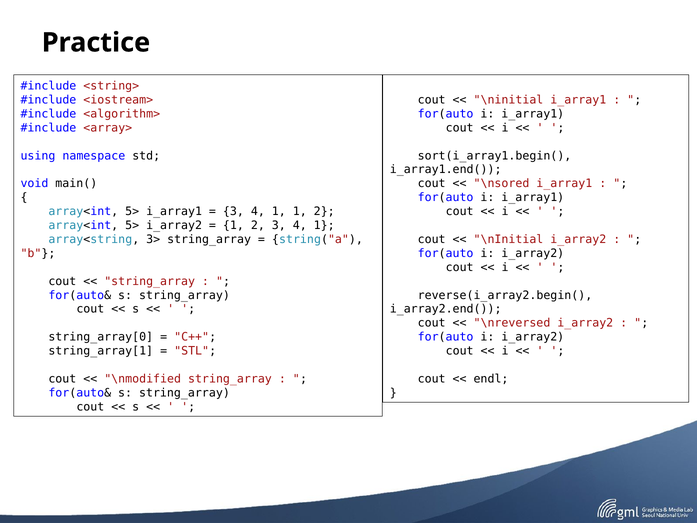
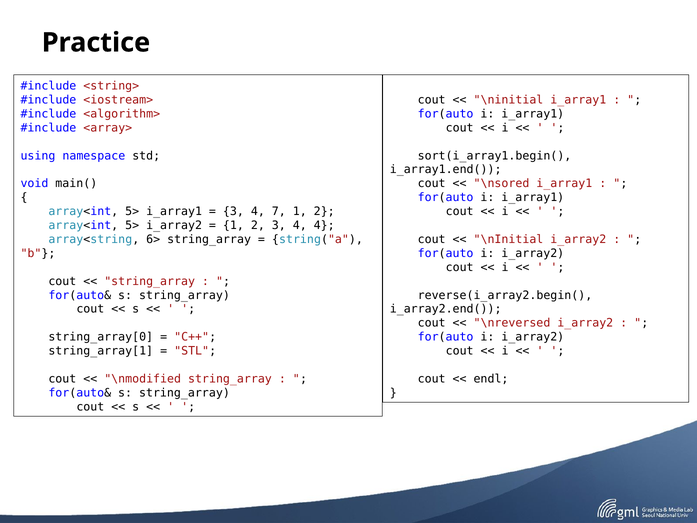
1 at (279, 211): 1 -> 7
2 3 4 1: 1 -> 4
3>: 3> -> 6>
